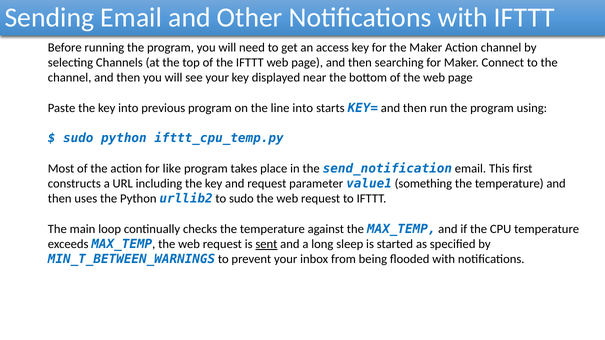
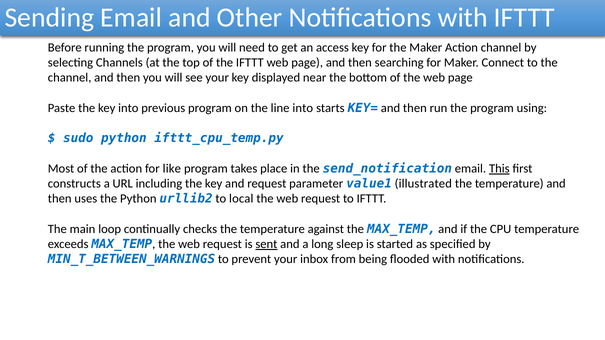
This underline: none -> present
something: something -> illustrated
to sudo: sudo -> local
